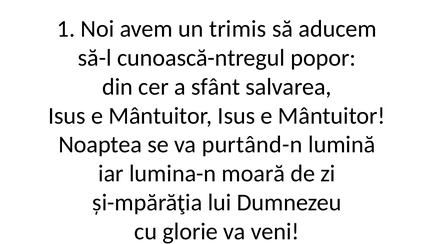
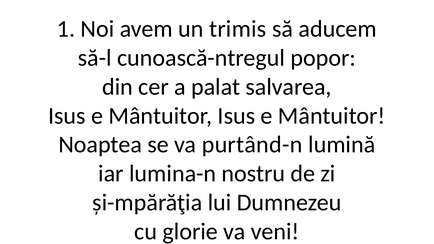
sfânt: sfânt -> palat
moară: moară -> nostru
